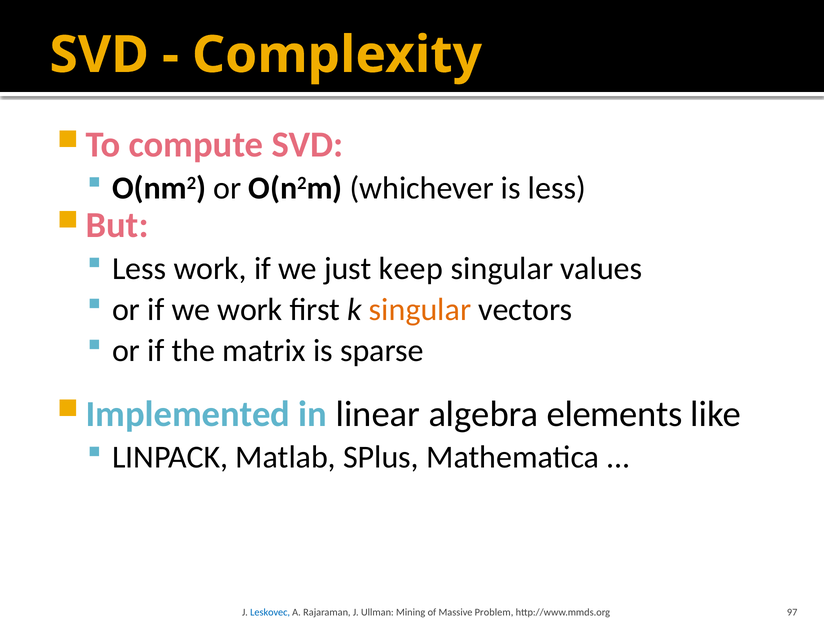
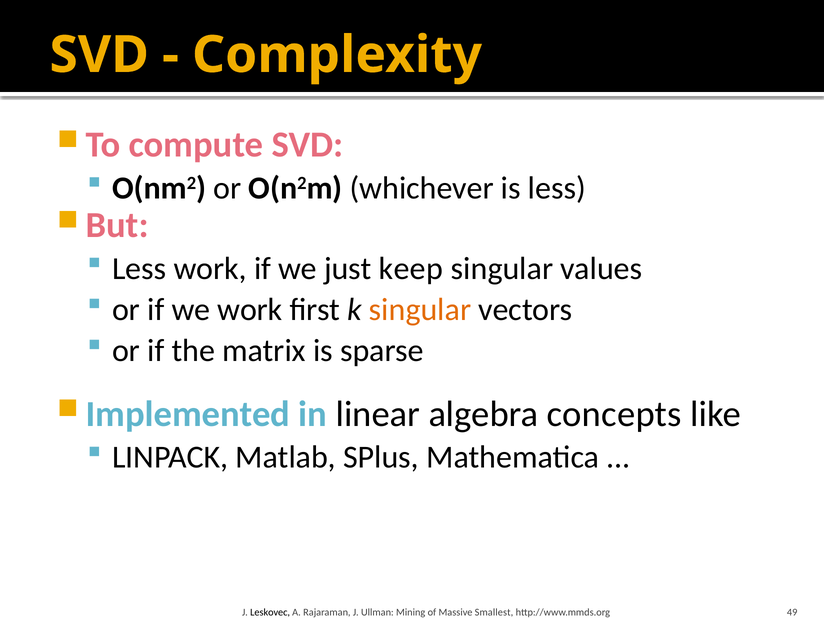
elements: elements -> concepts
Leskovec colour: blue -> black
Problem: Problem -> Smallest
97: 97 -> 49
